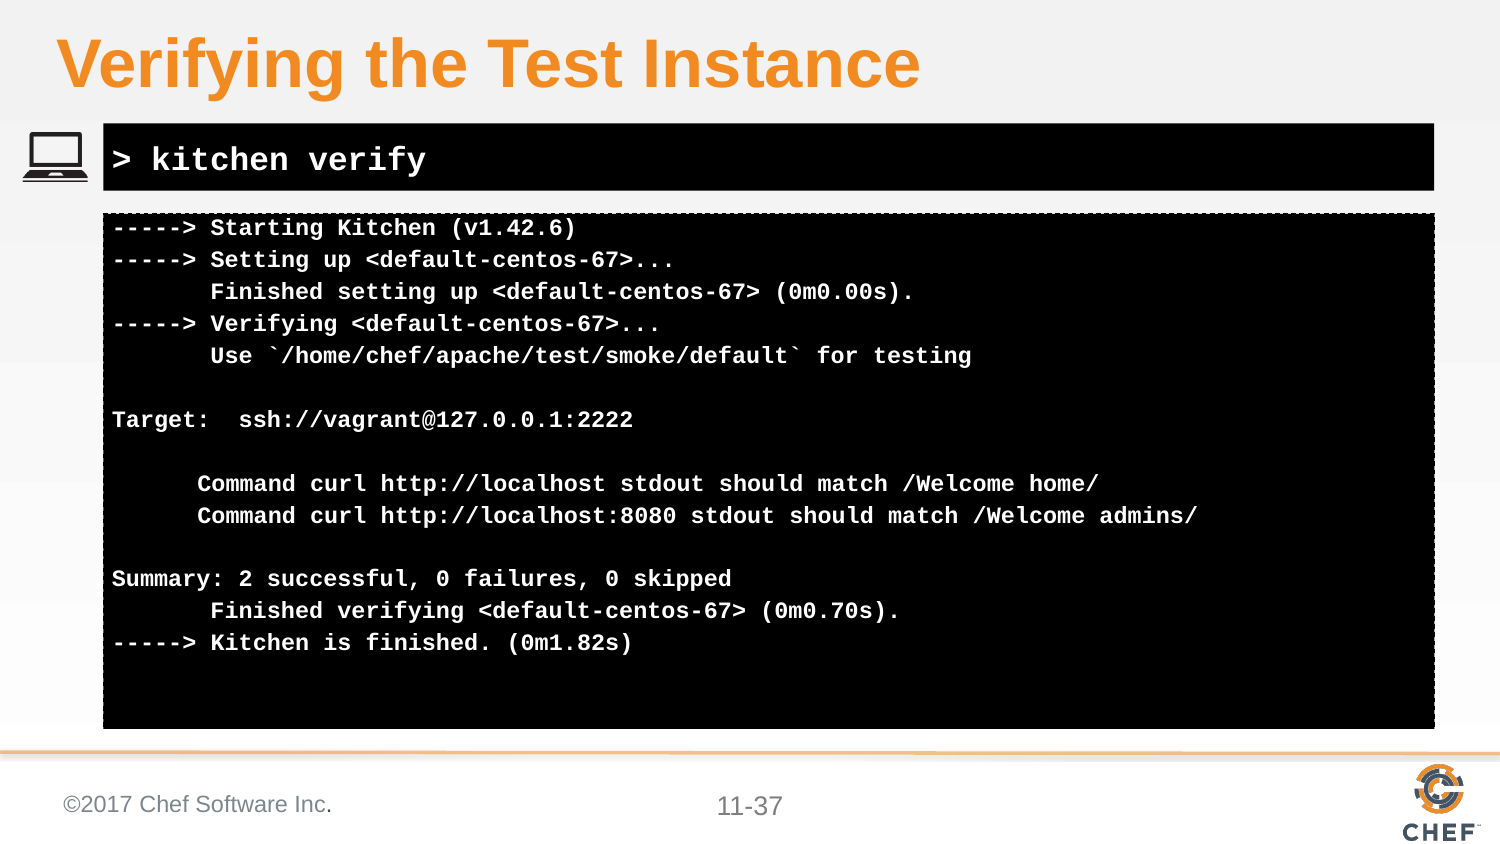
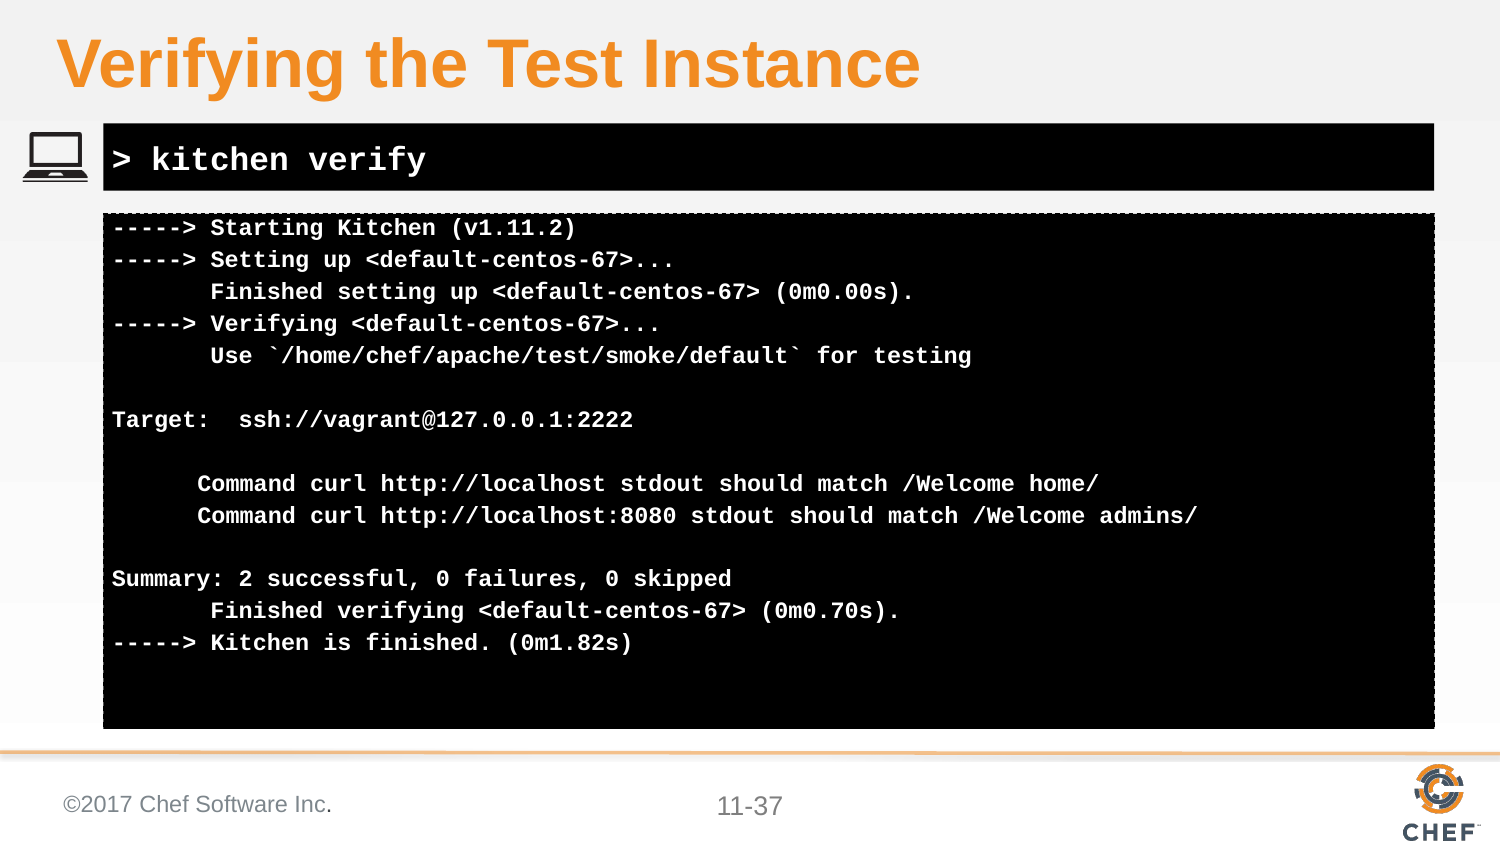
v1.42.6: v1.42.6 -> v1.11.2
